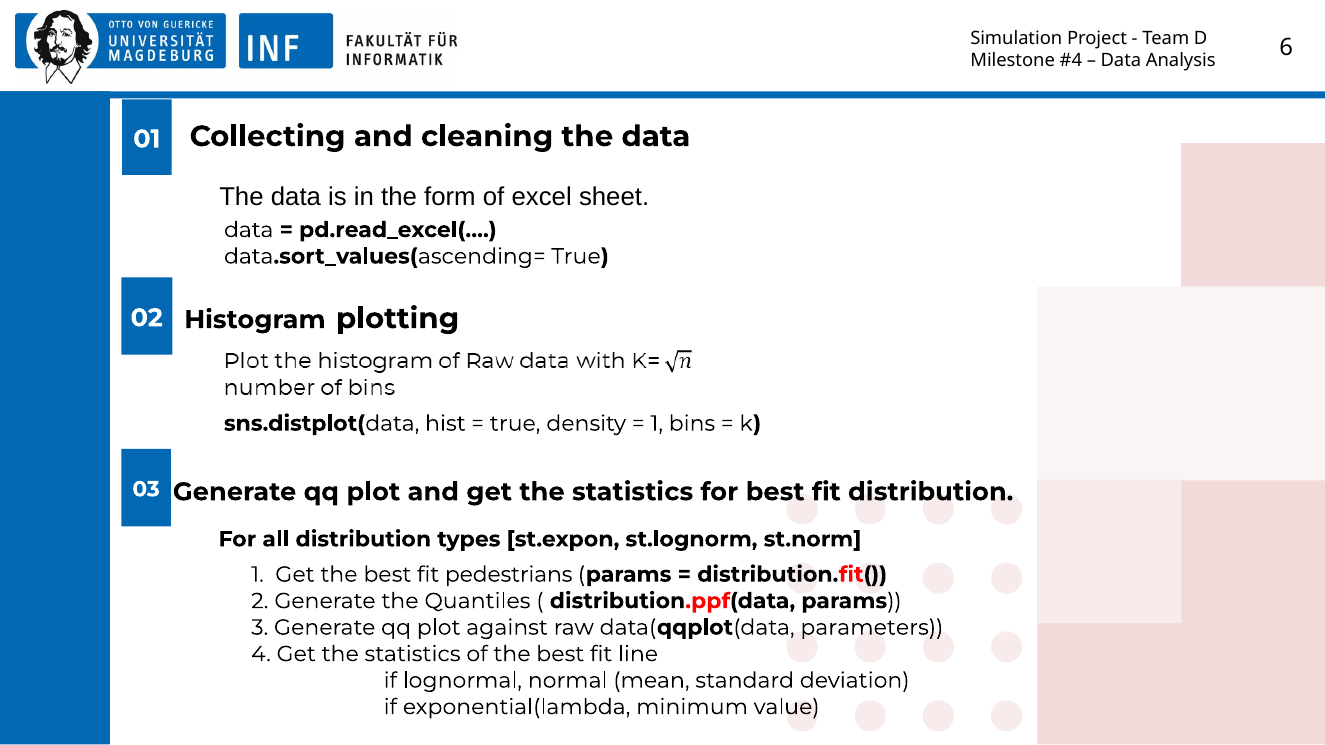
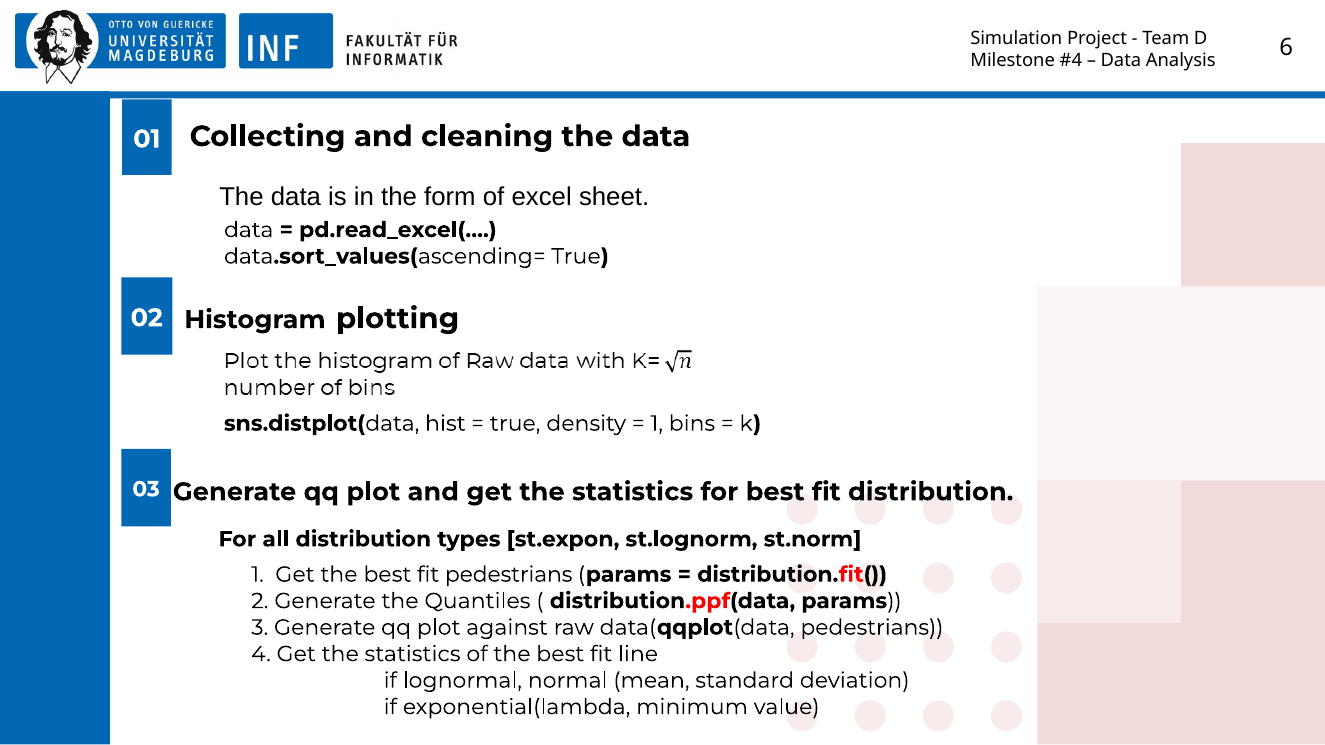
data(qqplot(data parameters: parameters -> pedestrians
